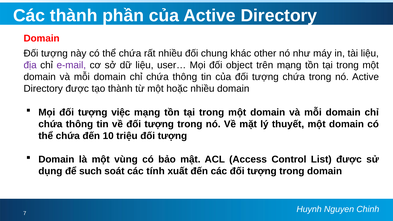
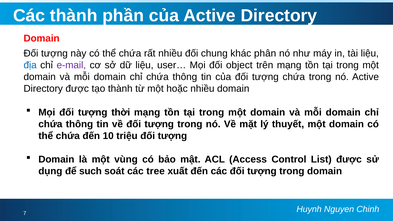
other: other -> phân
địa colour: purple -> blue
việc: việc -> thời
tính: tính -> tree
